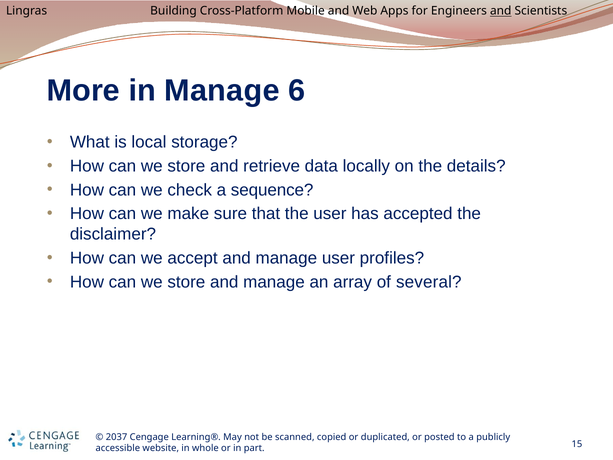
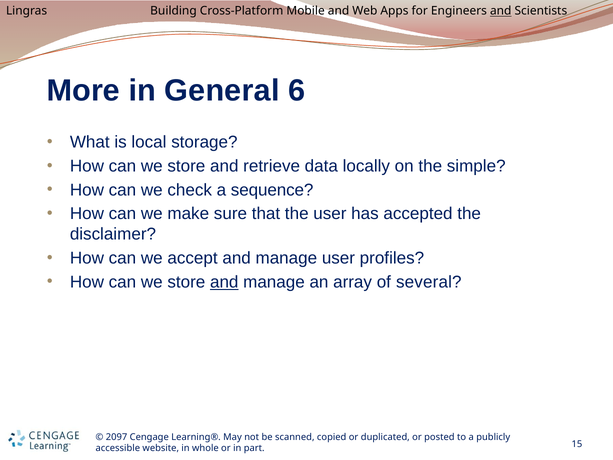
in Manage: Manage -> General
details: details -> simple
and at (224, 282) underline: none -> present
2037: 2037 -> 2097
